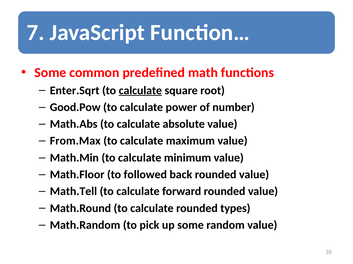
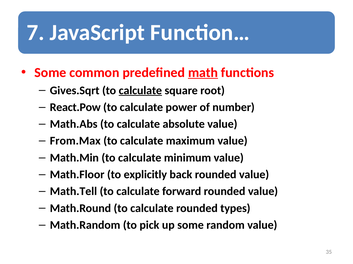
math underline: none -> present
Enter.Sqrt: Enter.Sqrt -> Gives.Sqrt
Good.Pow: Good.Pow -> React.Pow
followed: followed -> explicitly
